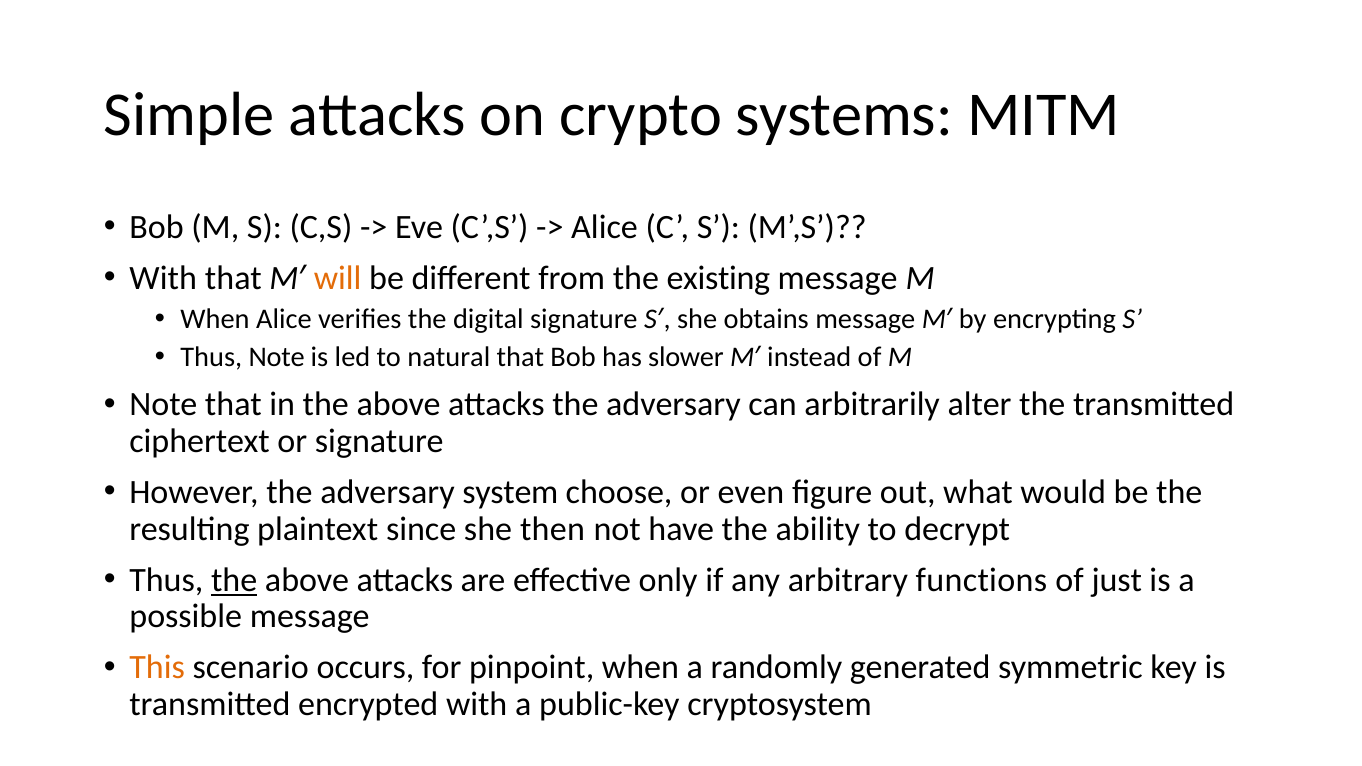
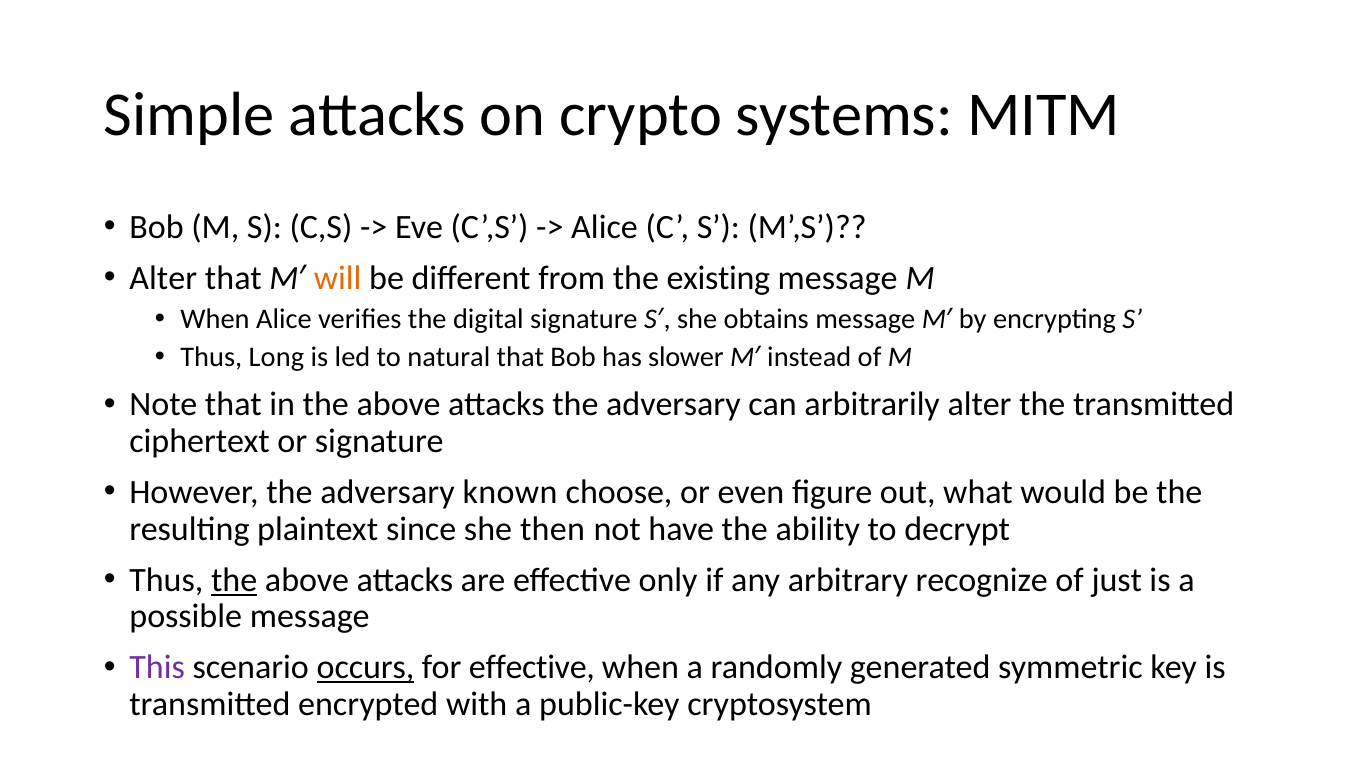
With at (163, 278): With -> Alter
Thus Note: Note -> Long
system: system -> known
functions: functions -> recognize
This colour: orange -> purple
occurs underline: none -> present
for pinpoint: pinpoint -> effective
